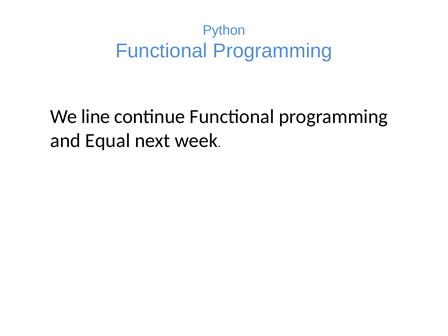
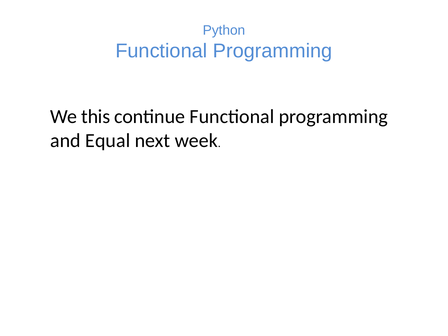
line: line -> this
